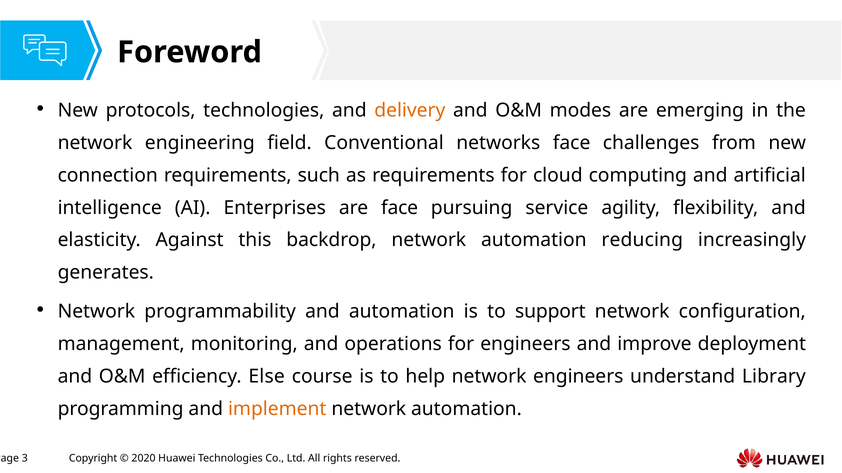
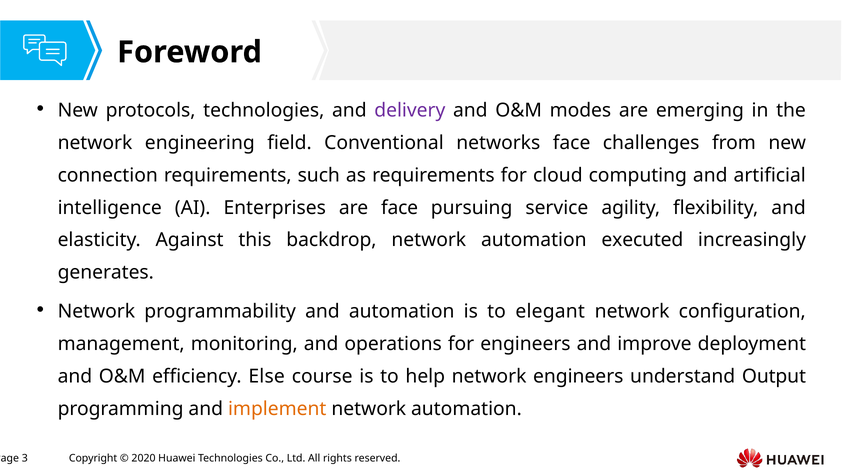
delivery colour: orange -> purple
reducing: reducing -> executed
support: support -> elegant
Library: Library -> Output
